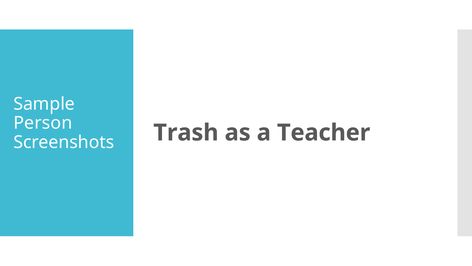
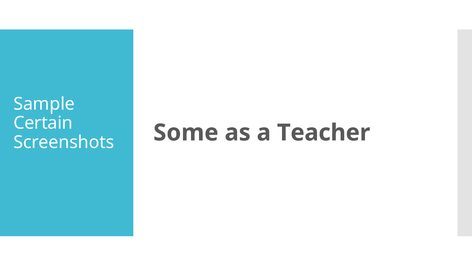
Person: Person -> Certain
Trash: Trash -> Some
